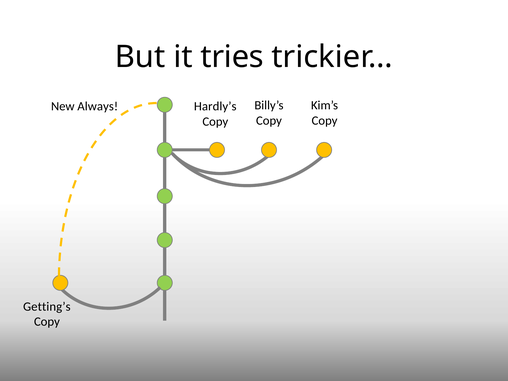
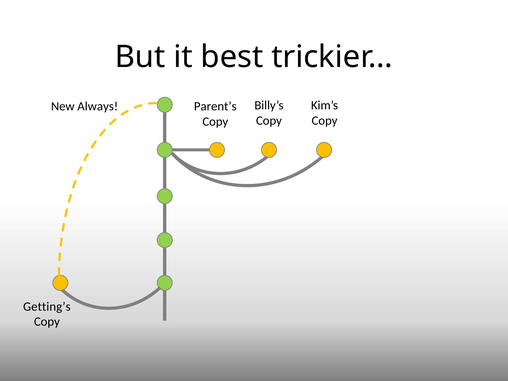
tries: tries -> best
Hardly’s: Hardly’s -> Parent’s
